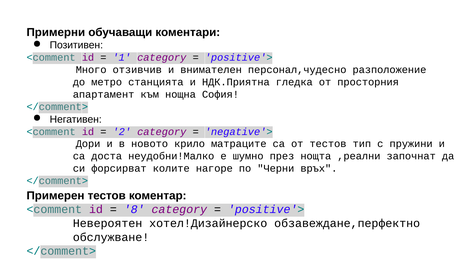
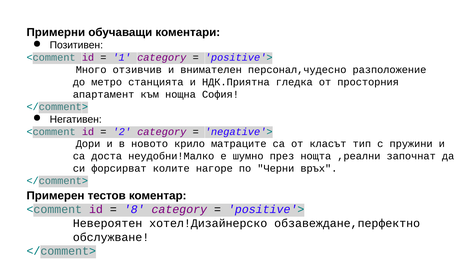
от тестов: тестов -> класът
